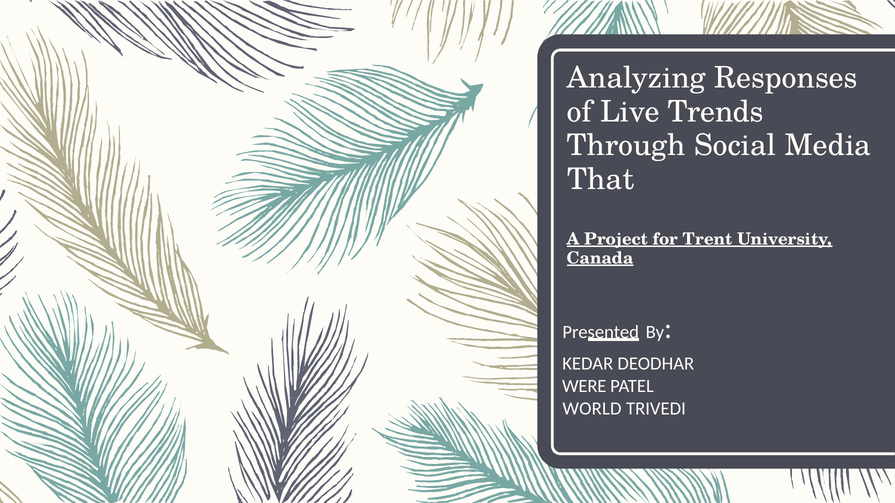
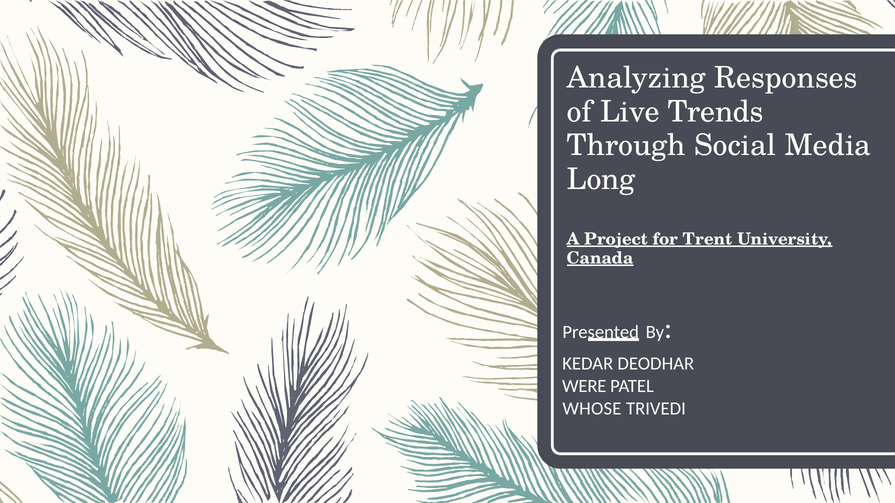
That: That -> Long
WORLD: WORLD -> WHOSE
